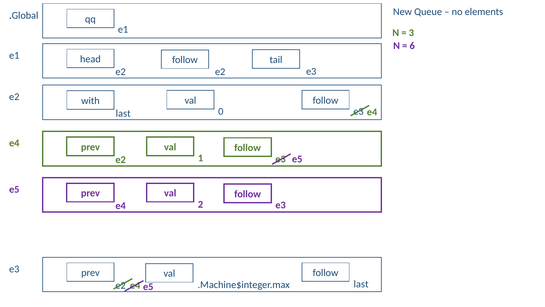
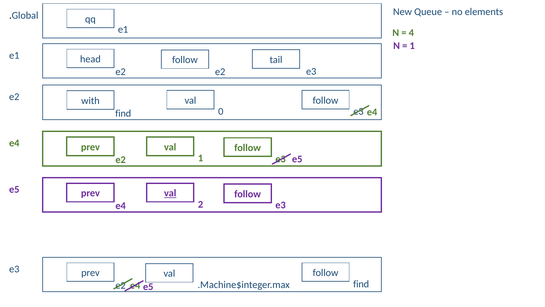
3: 3 -> 4
6 at (412, 46): 6 -> 1
last at (123, 113): last -> find
val at (170, 193) underline: none -> present
last at (361, 284): last -> find
